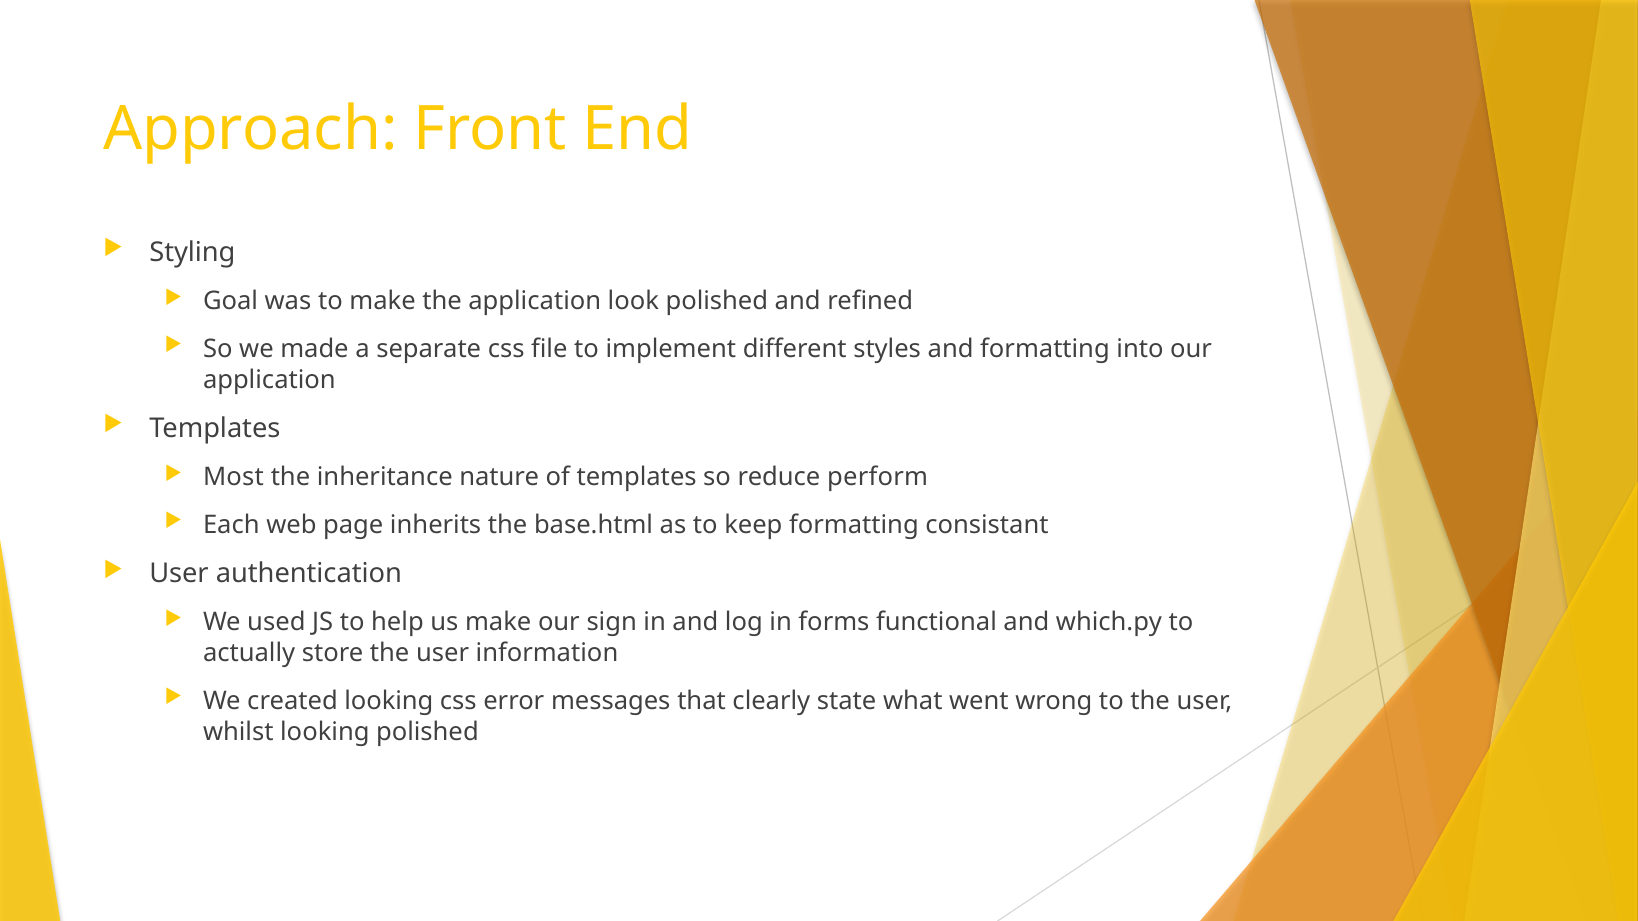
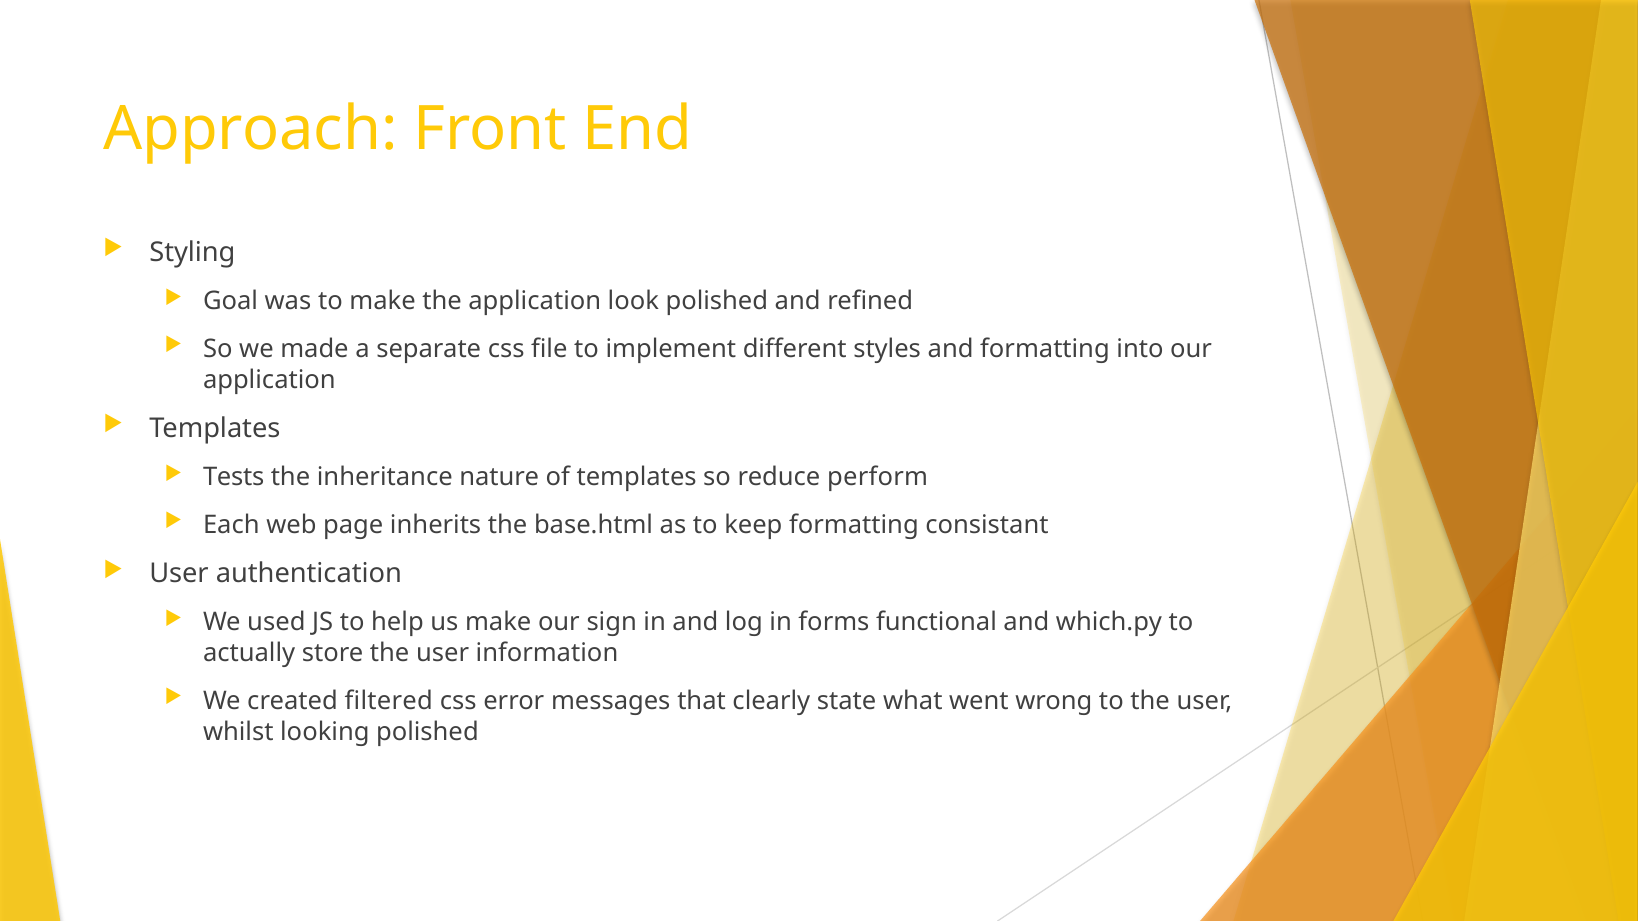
Most: Most -> Tests
created looking: looking -> filtered
